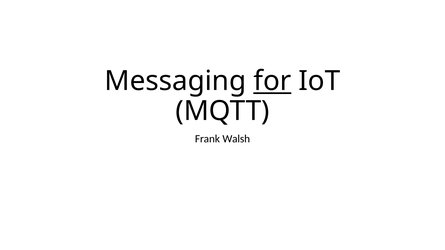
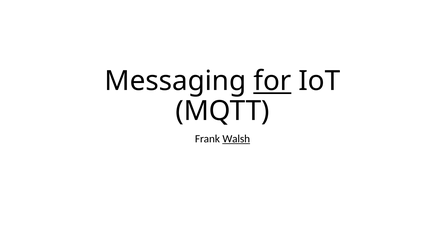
Walsh underline: none -> present
